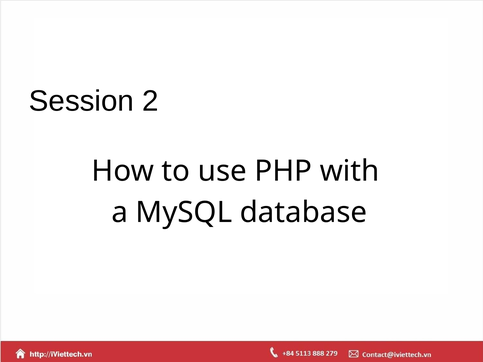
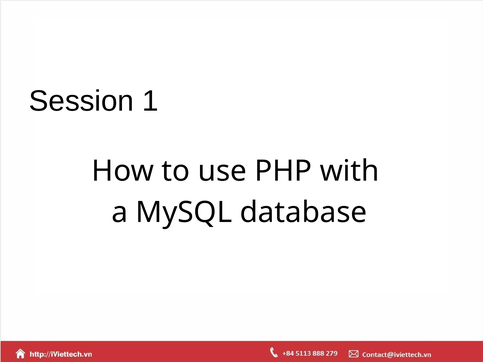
2: 2 -> 1
